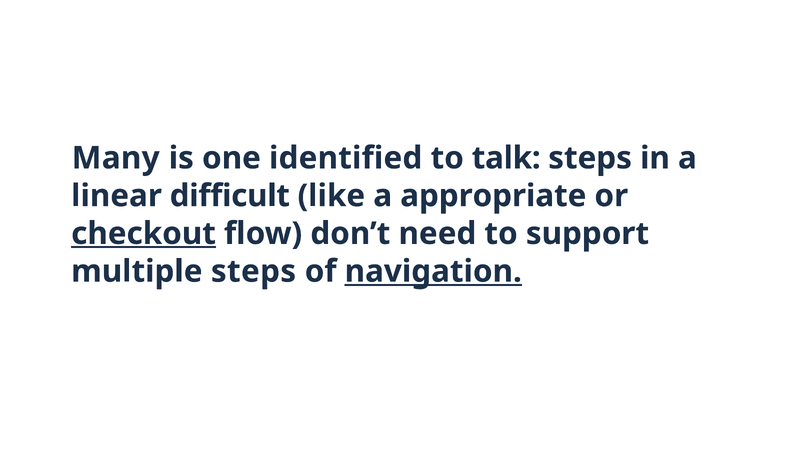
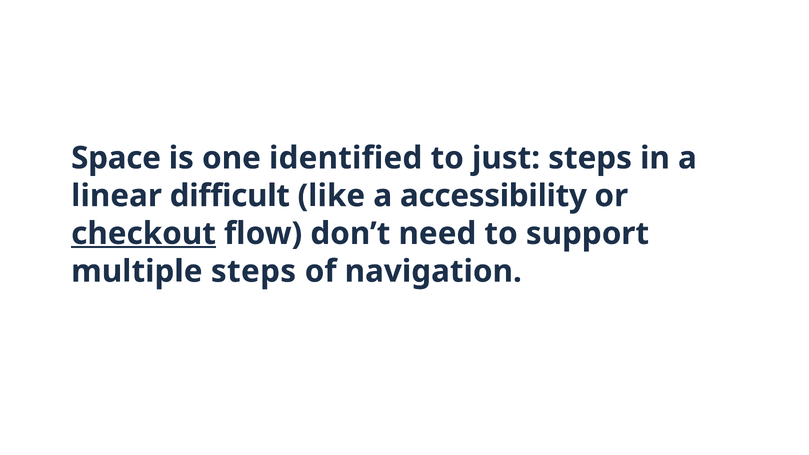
Many: Many -> Space
talk: talk -> just
appropriate: appropriate -> accessibility
navigation underline: present -> none
